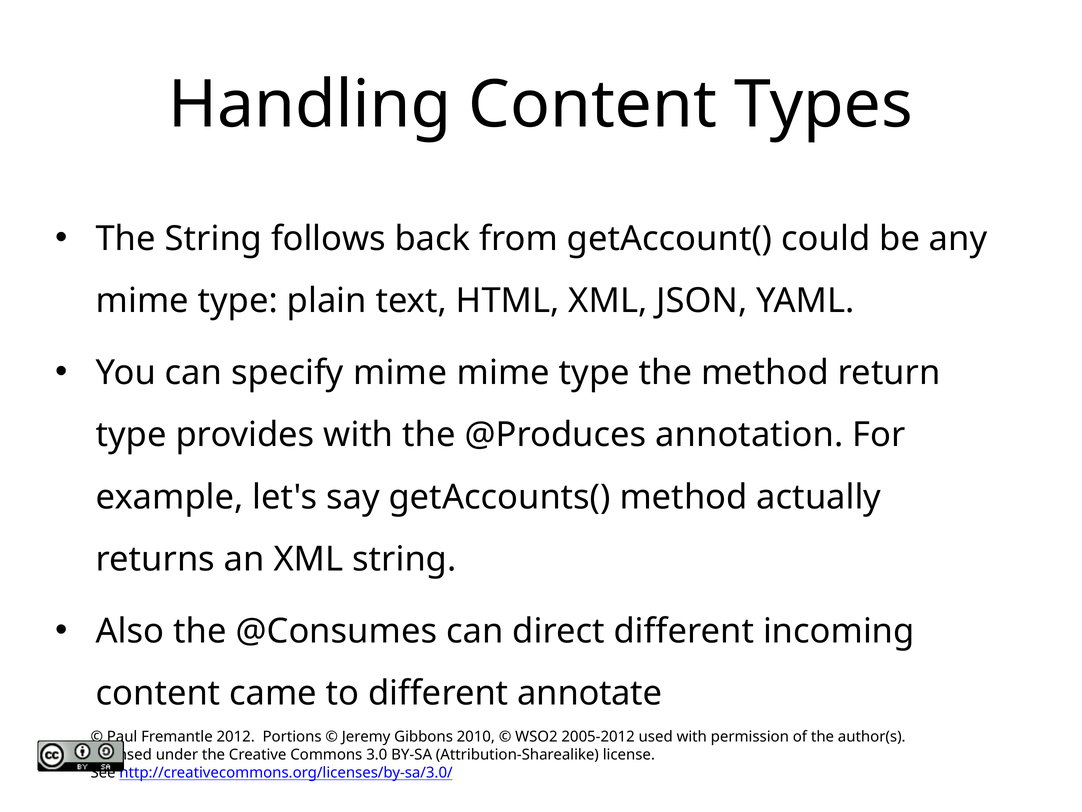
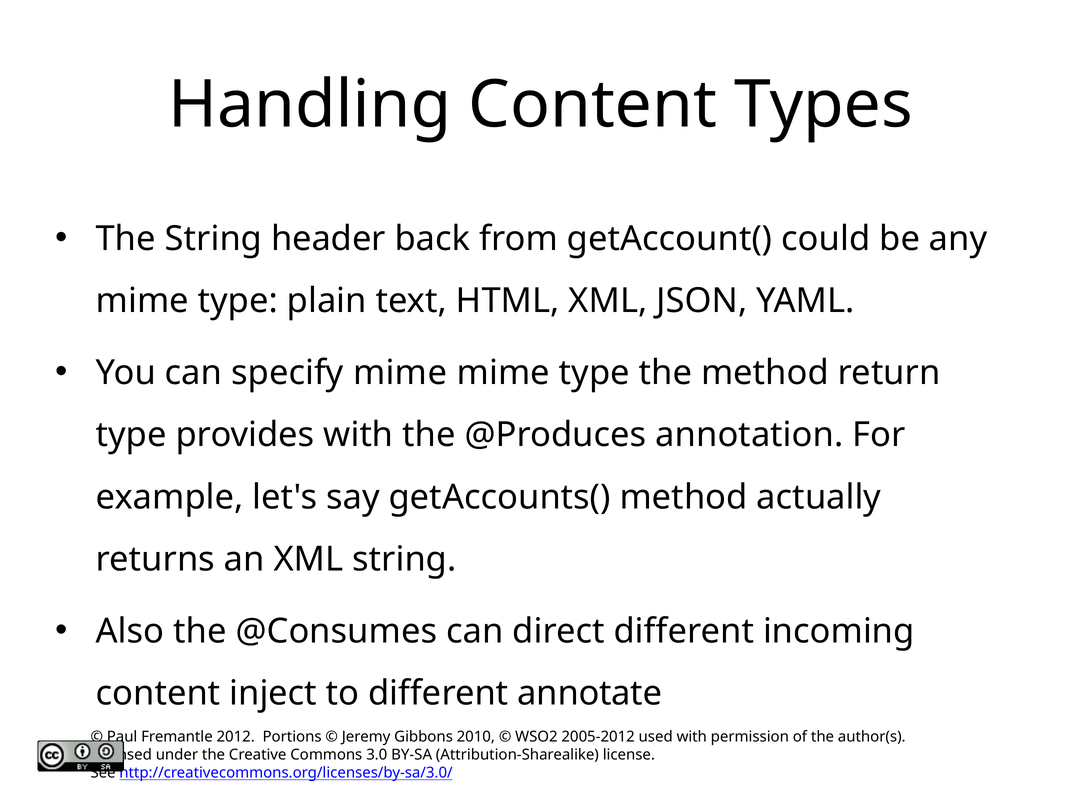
follows: follows -> header
came: came -> inject
